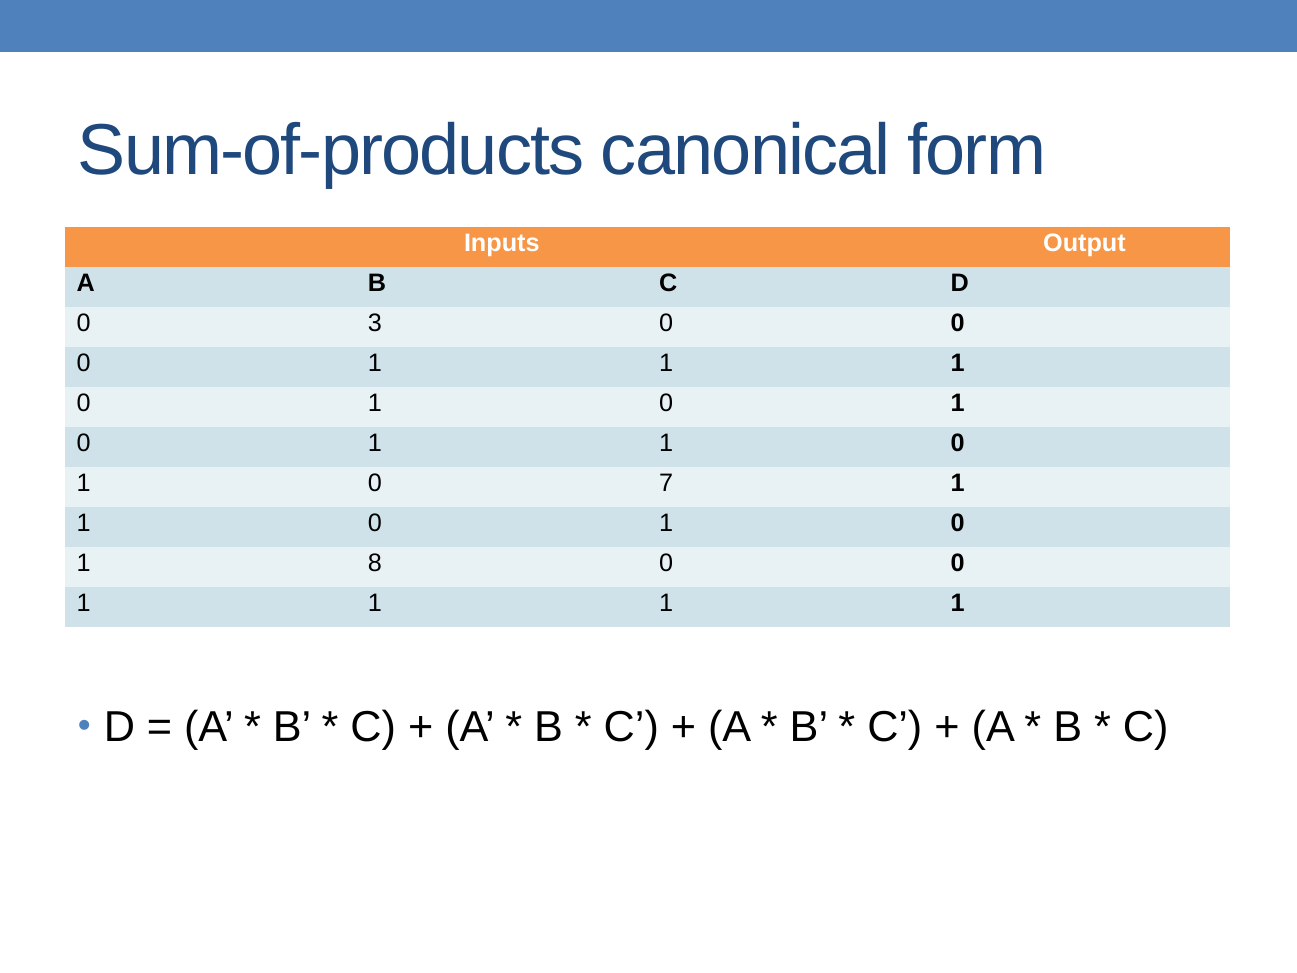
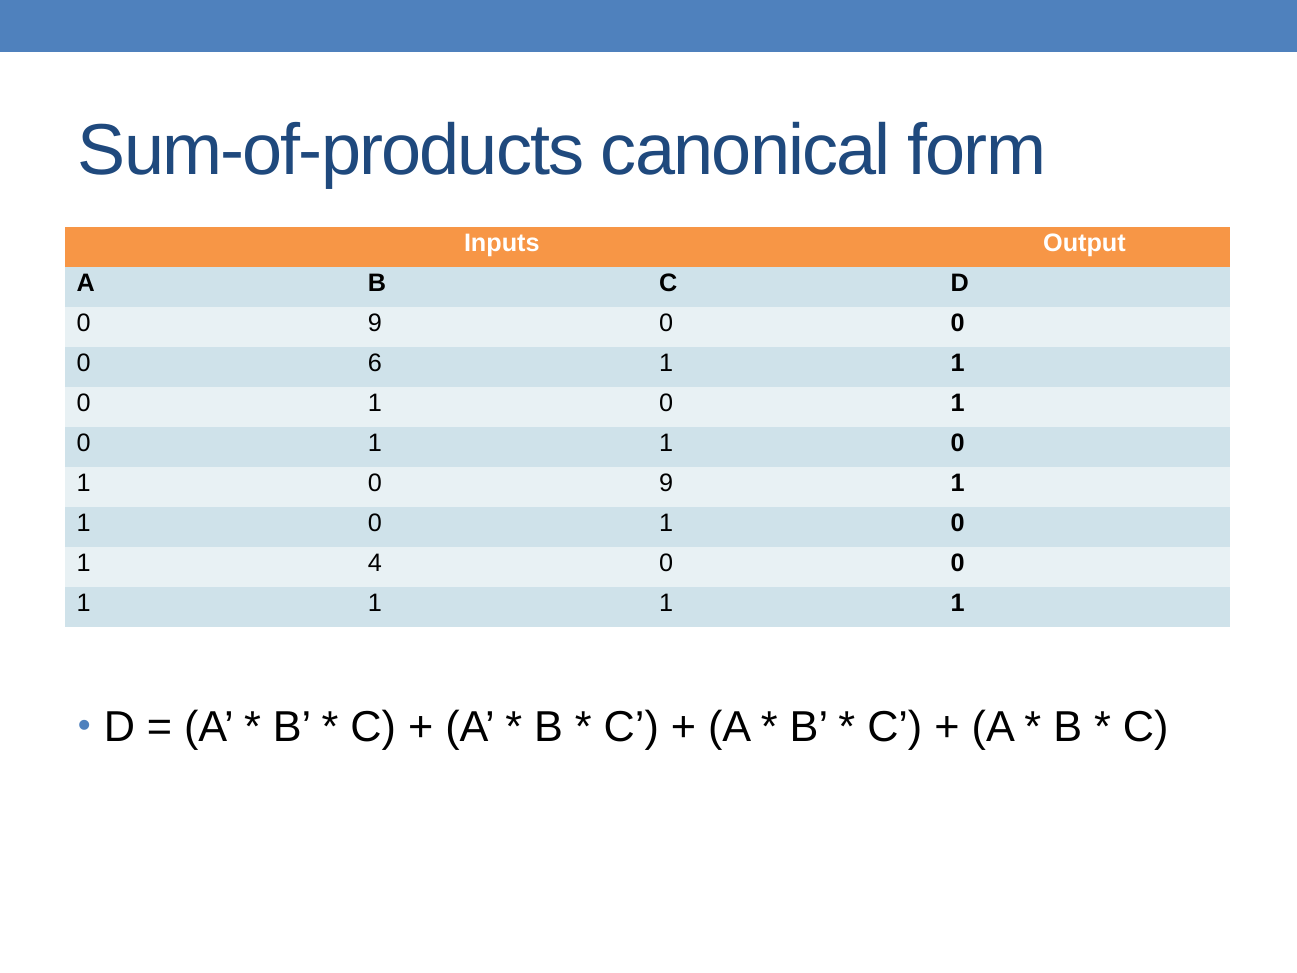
3 at (375, 323): 3 -> 9
1 at (375, 363): 1 -> 6
1 0 7: 7 -> 9
8: 8 -> 4
